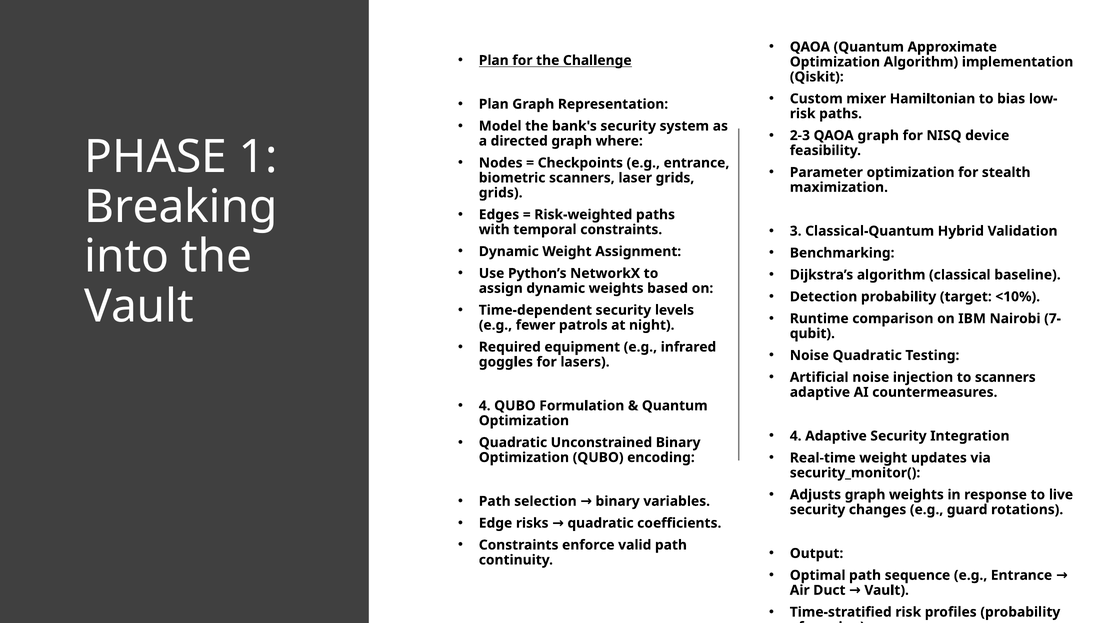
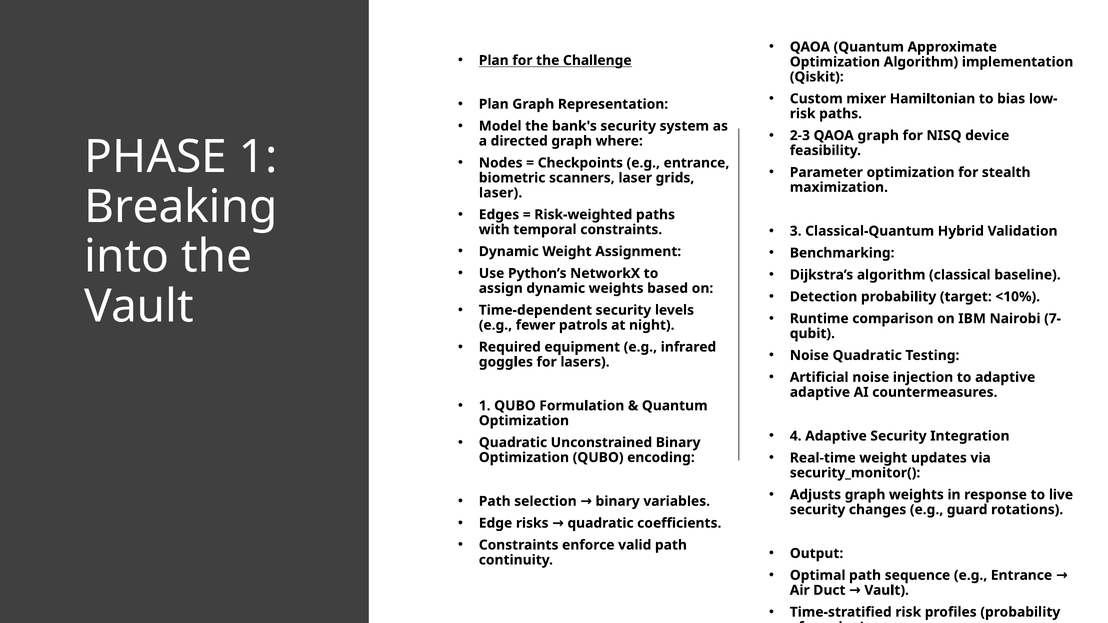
grids at (501, 193): grids -> laser
to scanners: scanners -> adaptive
4 at (485, 406): 4 -> 1
